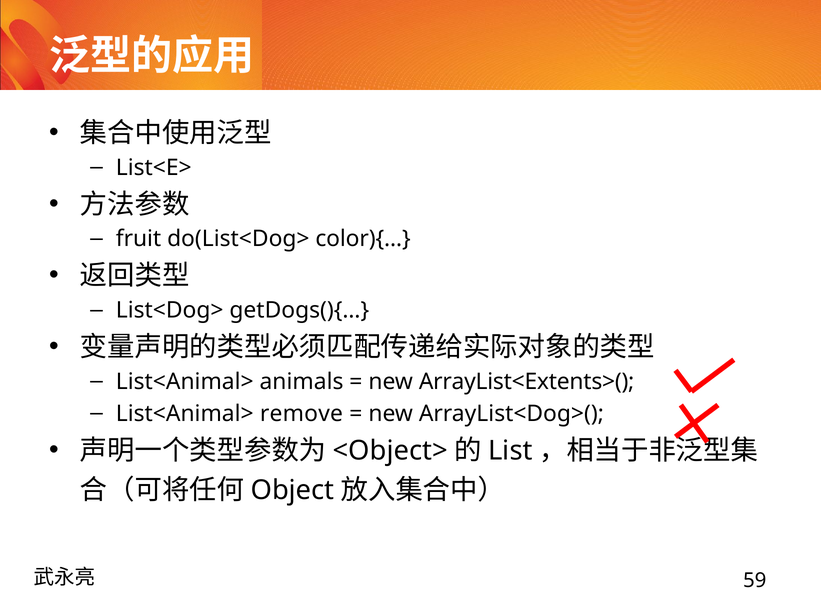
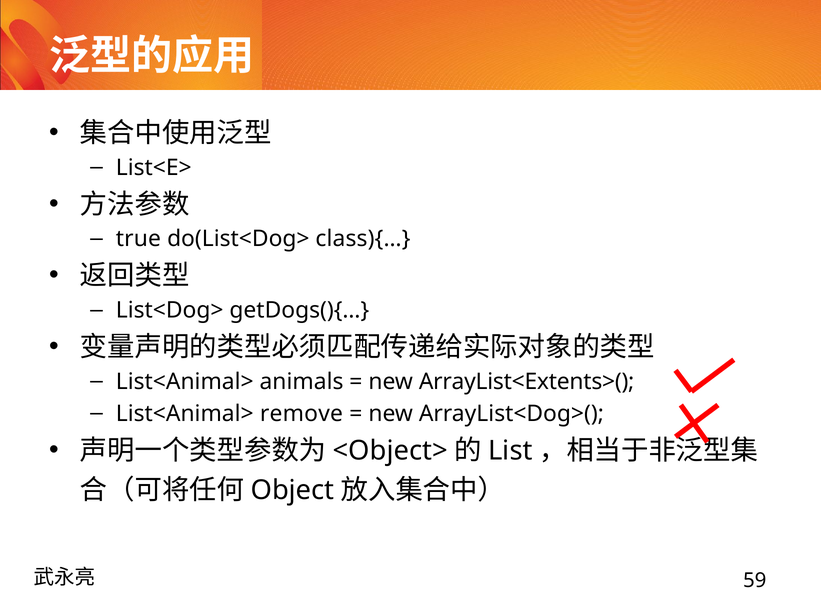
fruit: fruit -> true
color){…: color){… -> class){…
